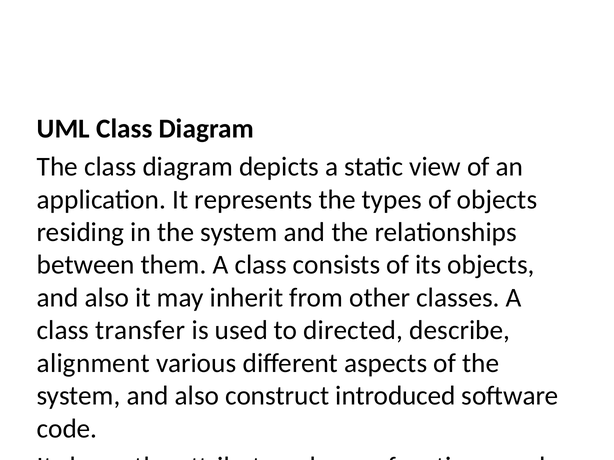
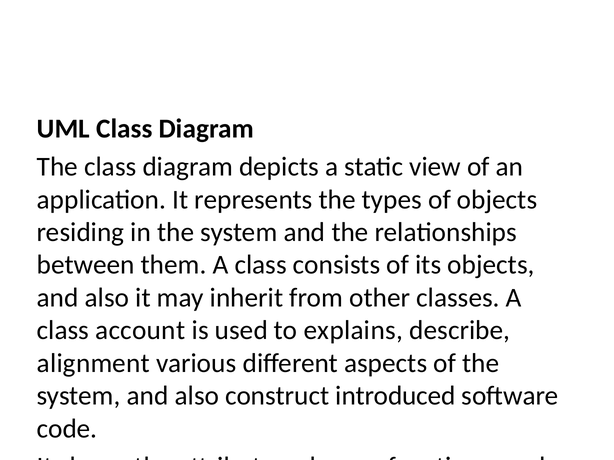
transfer: transfer -> account
directed: directed -> explains
